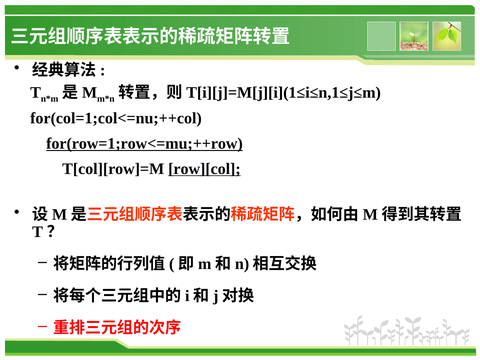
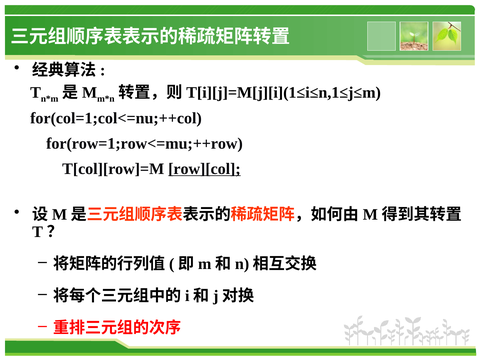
for(row=1;row<=mu;++row underline: present -> none
